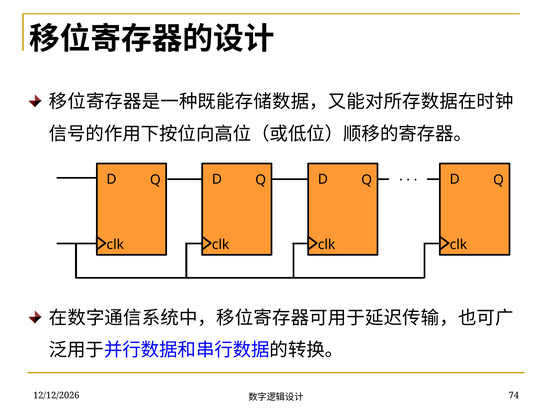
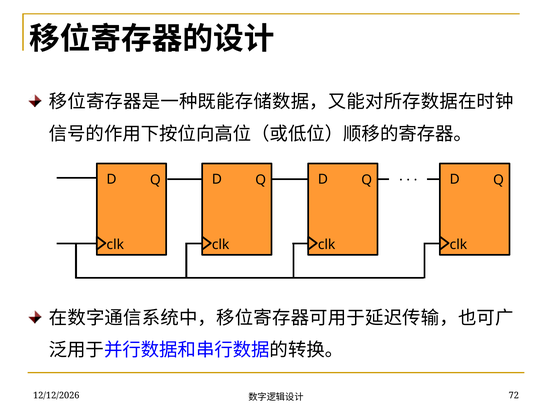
74: 74 -> 72
